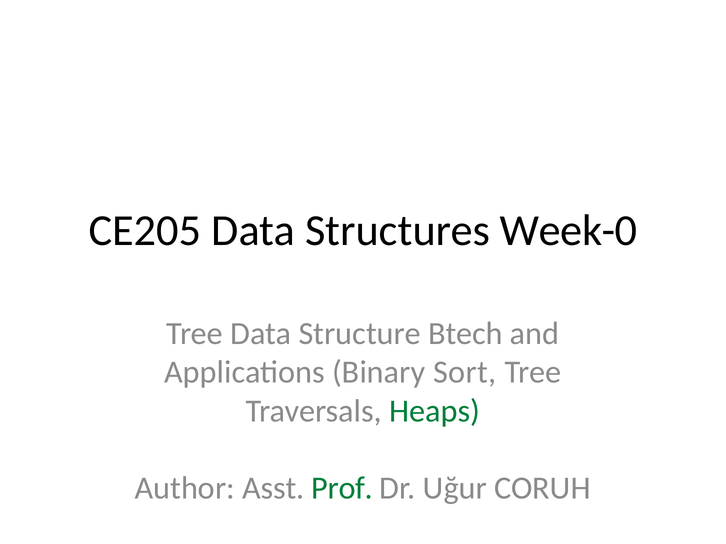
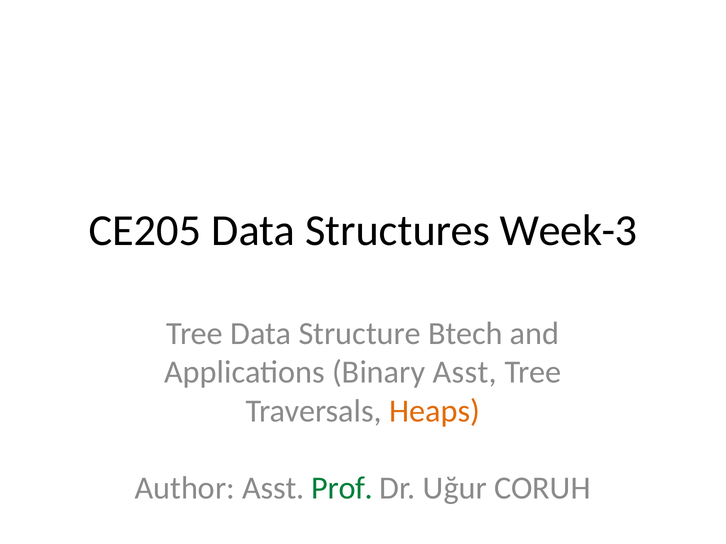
Week-0: Week-0 -> Week-3
Binary Sort: Sort -> Asst
Heaps colour: green -> orange
